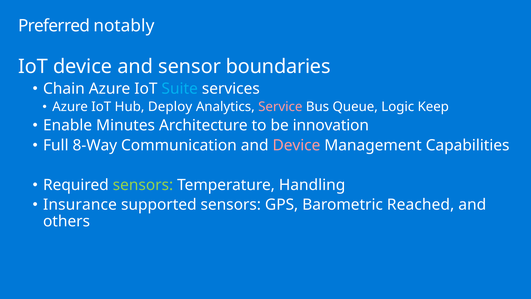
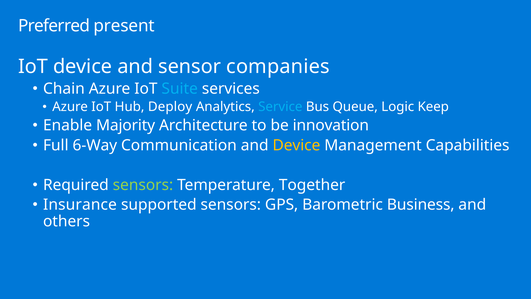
notably: notably -> present
boundaries: boundaries -> companies
Service colour: pink -> light blue
Minutes: Minutes -> Majority
8-Way: 8-Way -> 6-Way
Device at (296, 145) colour: pink -> yellow
Handling: Handling -> Together
Reached: Reached -> Business
